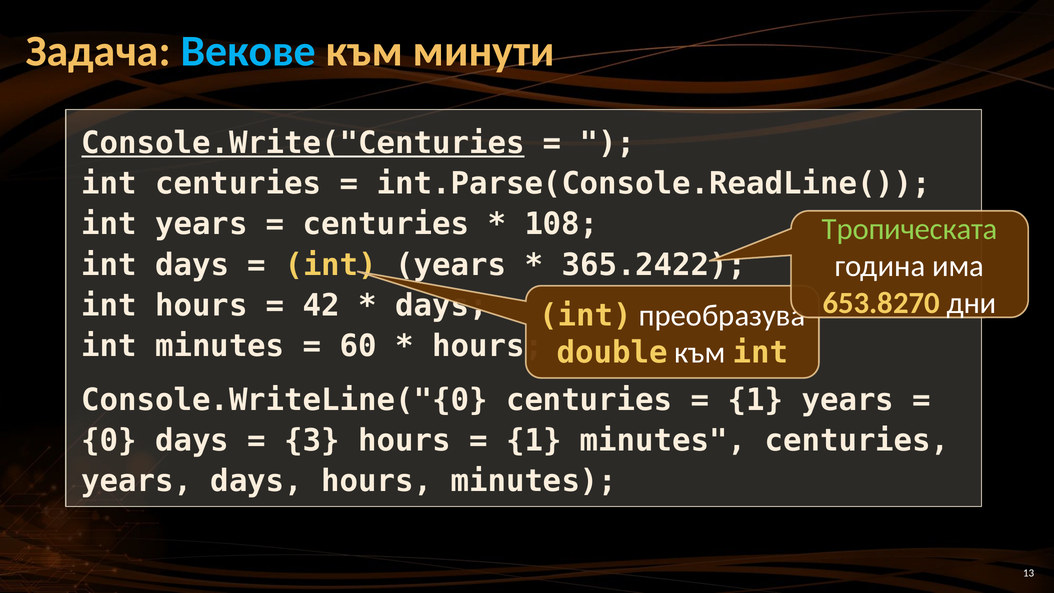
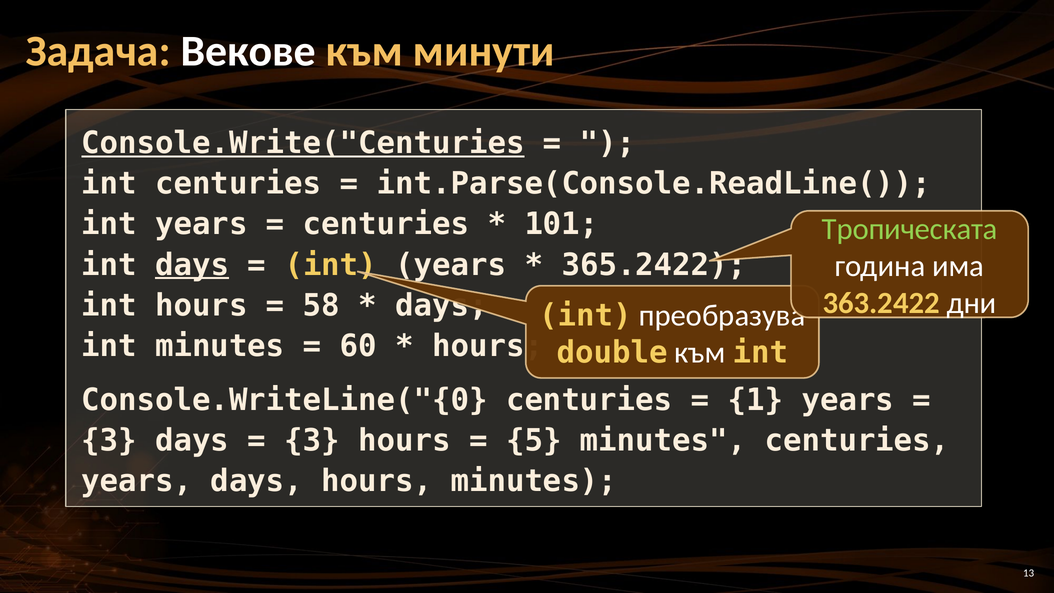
Векове colour: light blue -> white
108: 108 -> 101
days at (192, 265) underline: none -> present
653.8270: 653.8270 -> 363.2422
42: 42 -> 58
0 at (109, 440): 0 -> 3
1 at (534, 440): 1 -> 5
